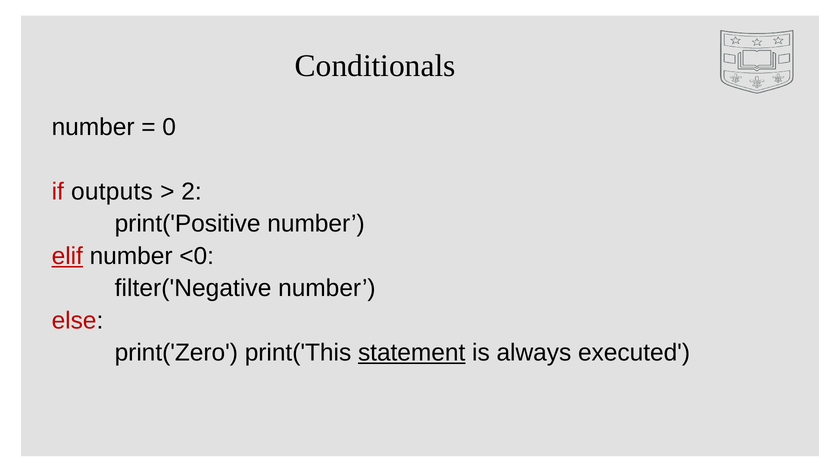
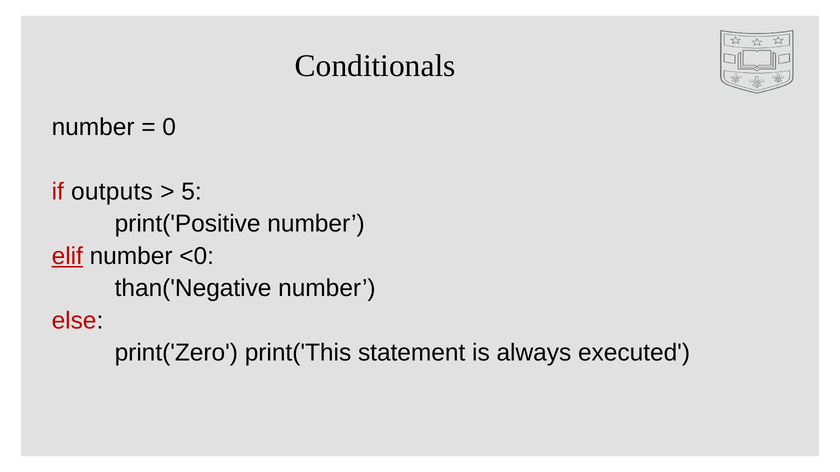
2: 2 -> 5
filter('Negative: filter('Negative -> than('Negative
statement underline: present -> none
